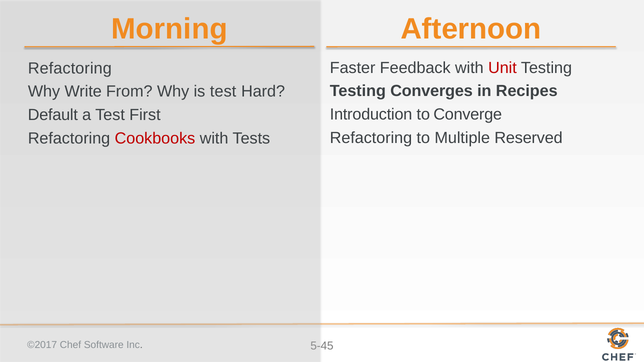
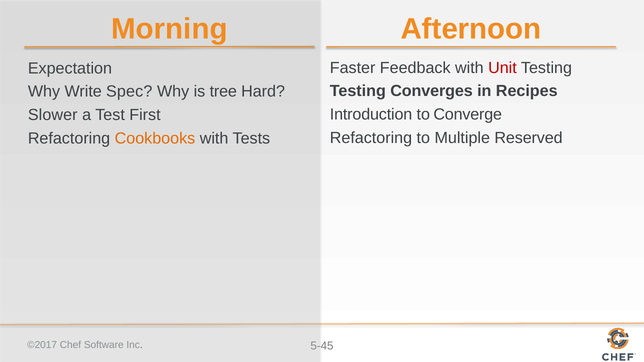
Refactoring at (70, 68): Refactoring -> Expectation
From: From -> Spec
is test: test -> tree
Default: Default -> Slower
Cookbooks colour: red -> orange
